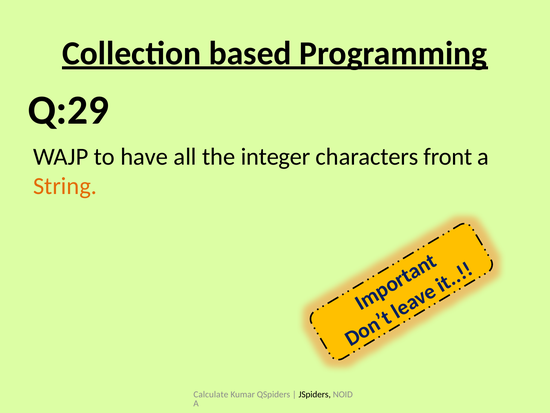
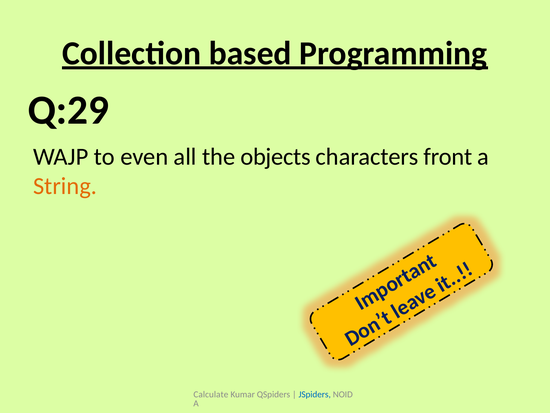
have: have -> even
integer: integer -> objects
JSpiders colour: black -> blue
